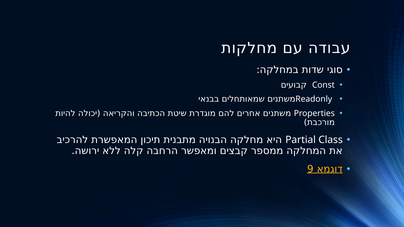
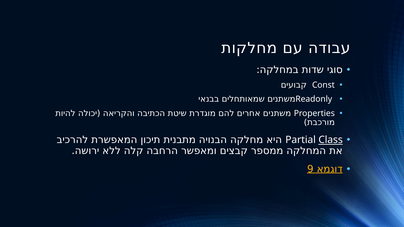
Class underline: none -> present
